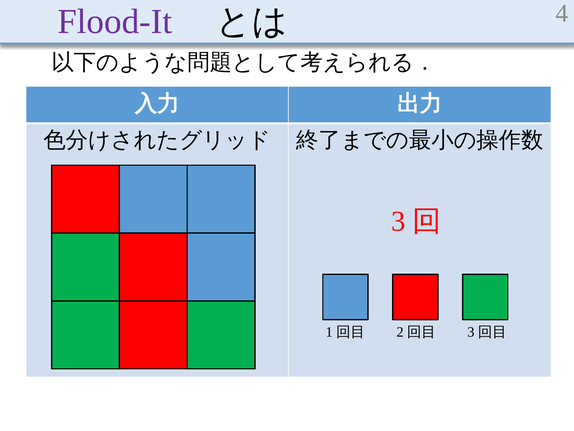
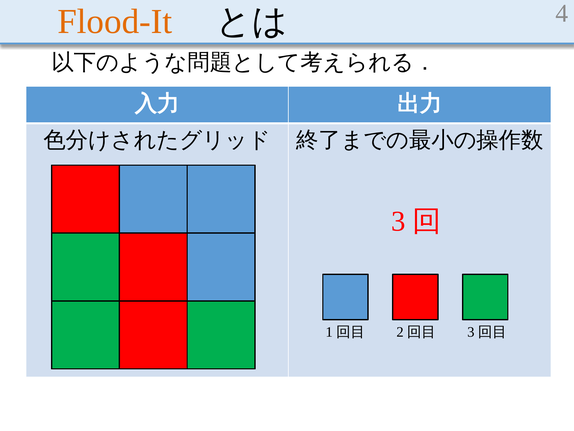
Flood-It colour: purple -> orange
